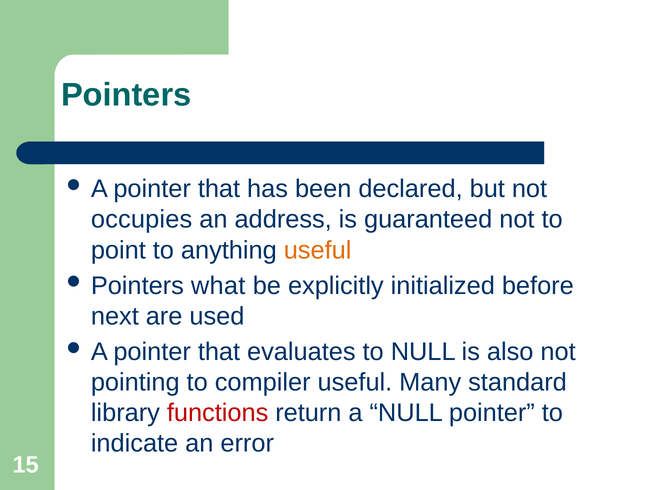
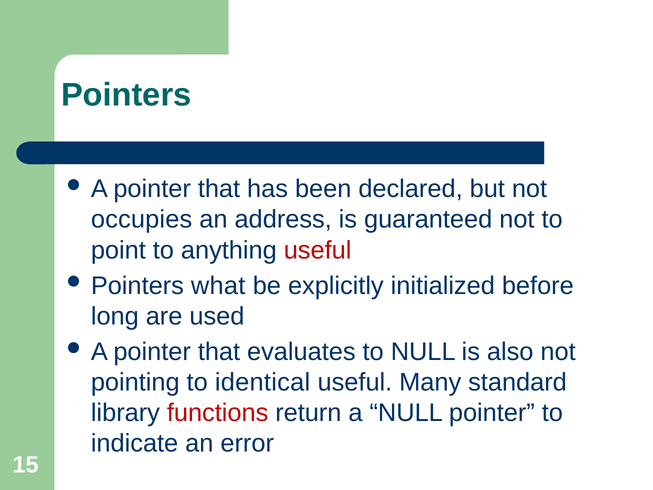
useful at (318, 250) colour: orange -> red
next: next -> long
compiler: compiler -> identical
